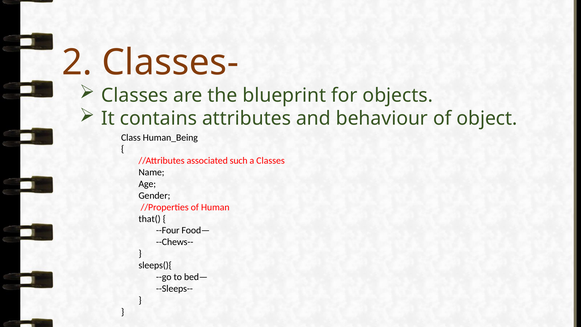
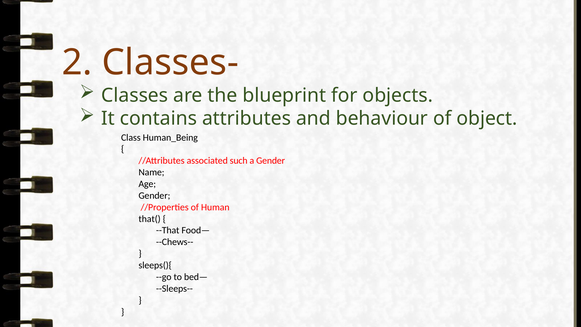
a Classes: Classes -> Gender
--Four: --Four -> --That
